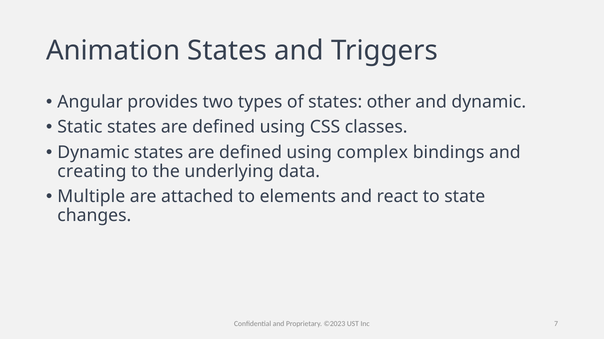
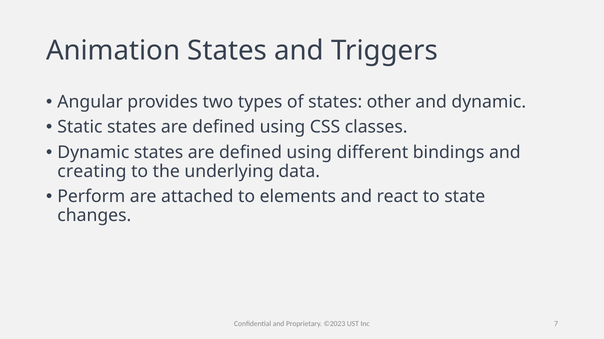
complex: complex -> different
Multiple: Multiple -> Perform
